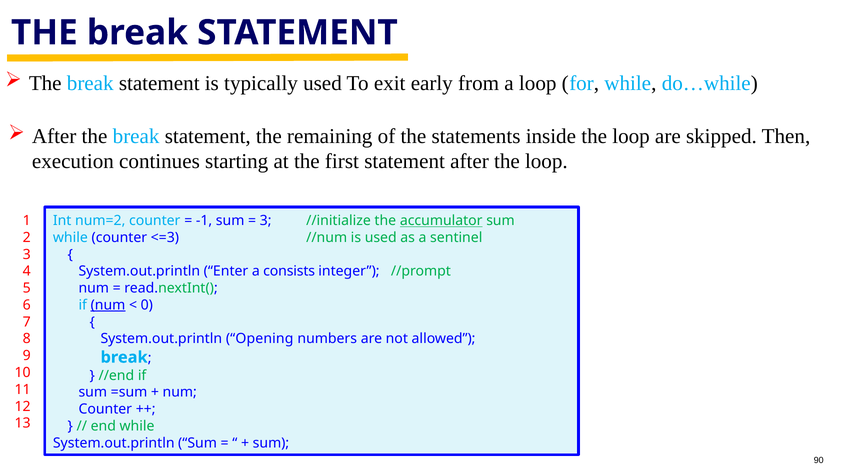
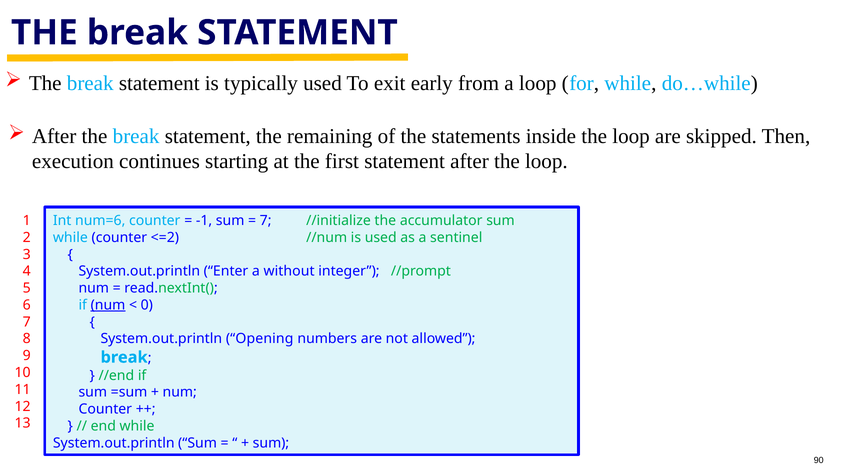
num=2: num=2 -> num=6
3 at (266, 221): 3 -> 7
accumulator underline: present -> none
<=3: <=3 -> <=2
consists: consists -> without
